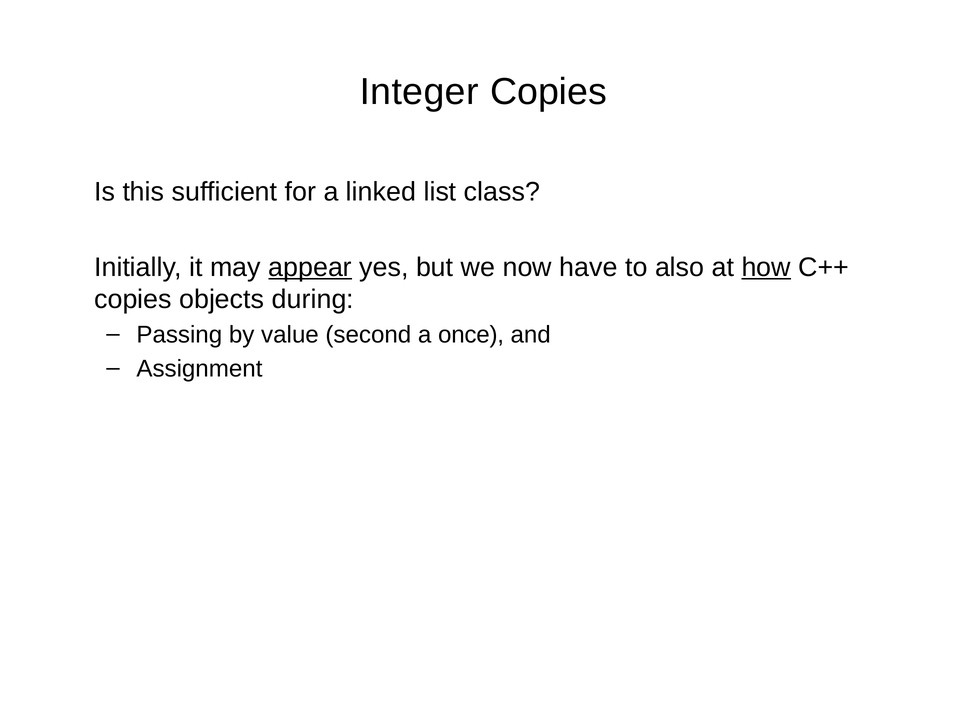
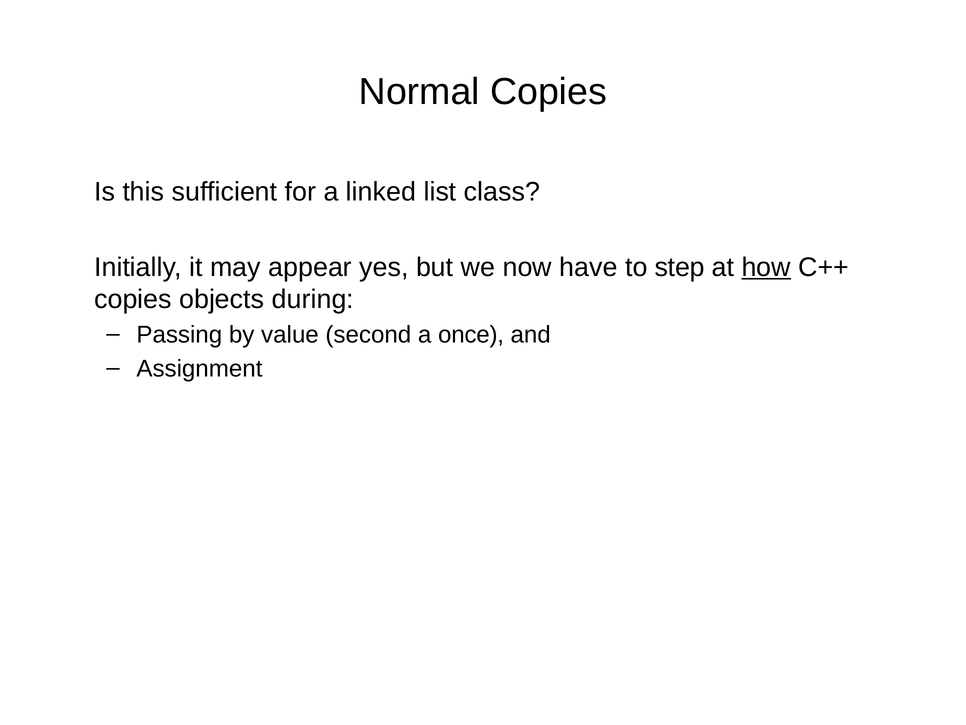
Integer: Integer -> Normal
appear underline: present -> none
also: also -> step
